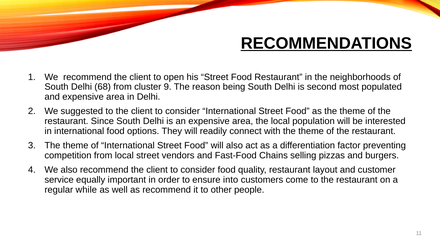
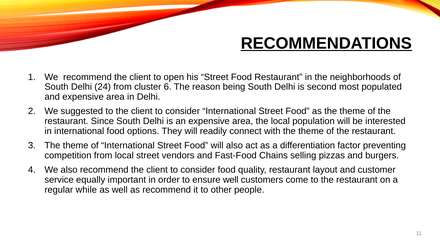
68: 68 -> 24
9: 9 -> 6
ensure into: into -> well
